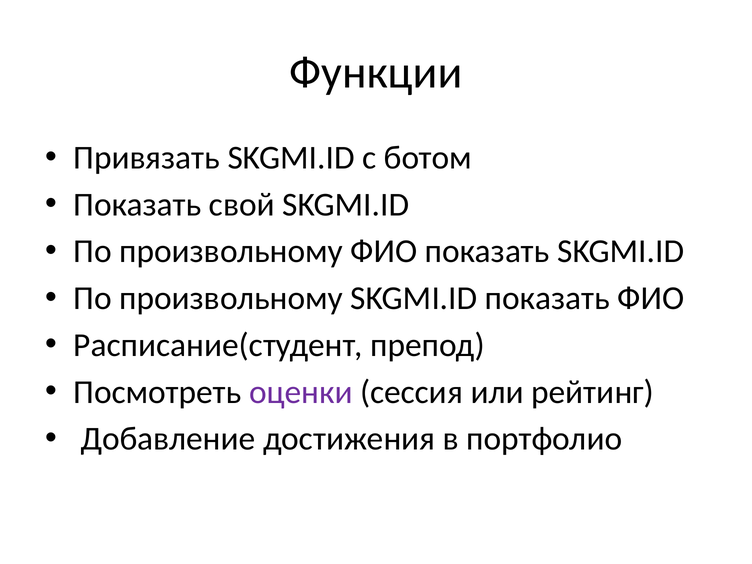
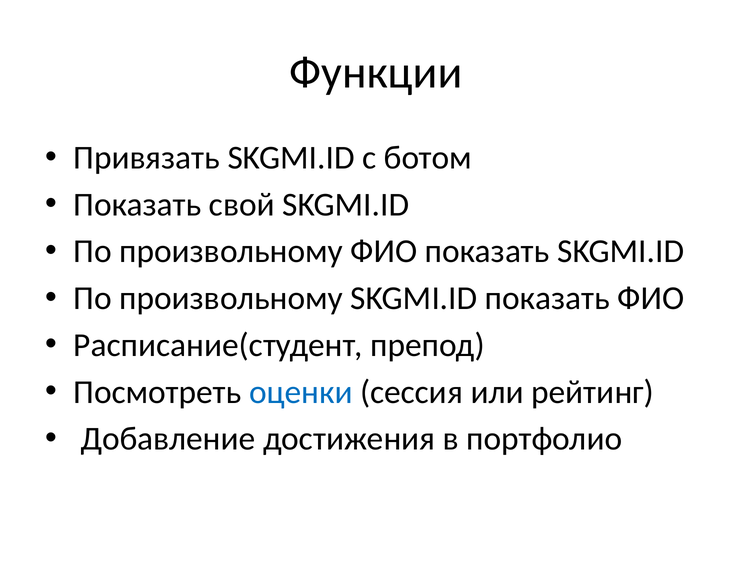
оценки colour: purple -> blue
